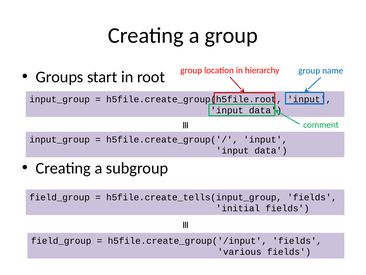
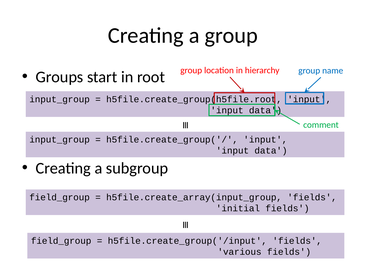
h5file.create_tells(input_group: h5file.create_tells(input_group -> h5file.create_array(input_group
